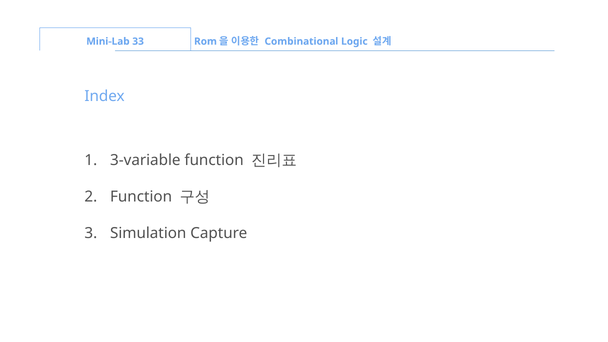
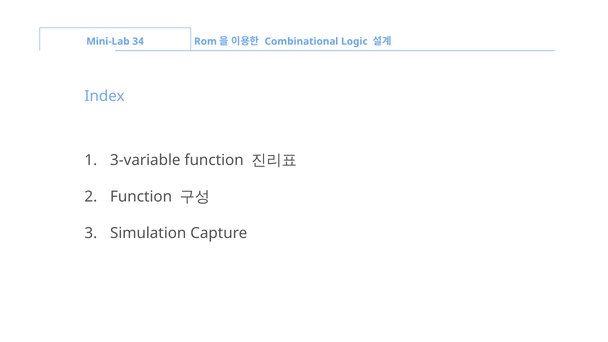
33: 33 -> 34
